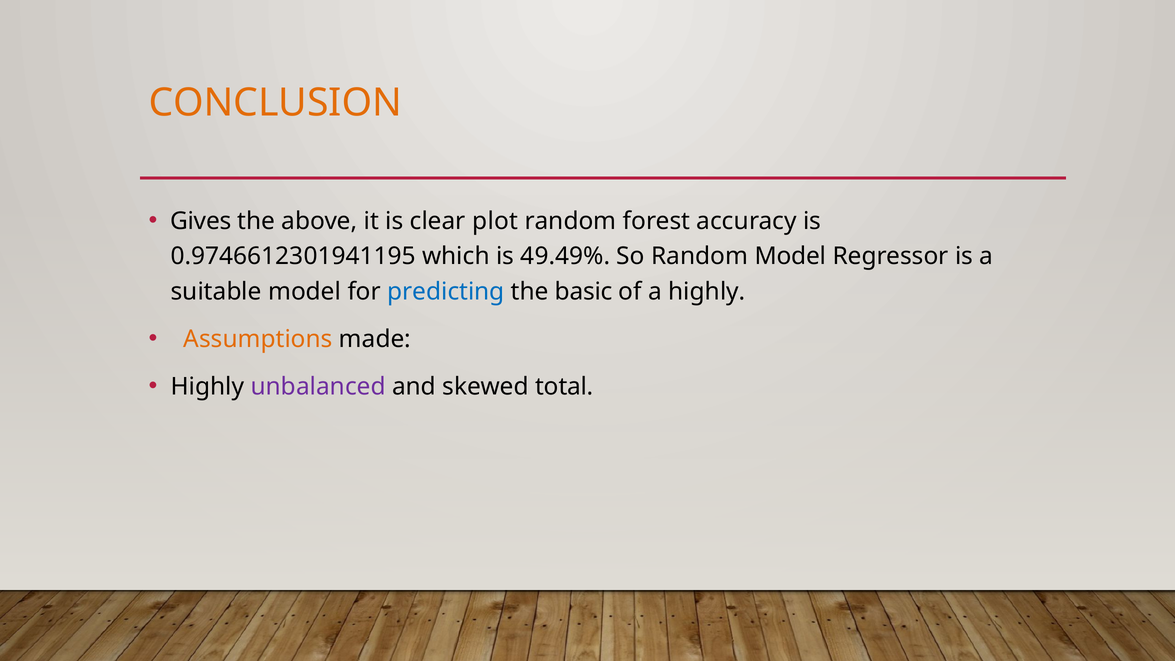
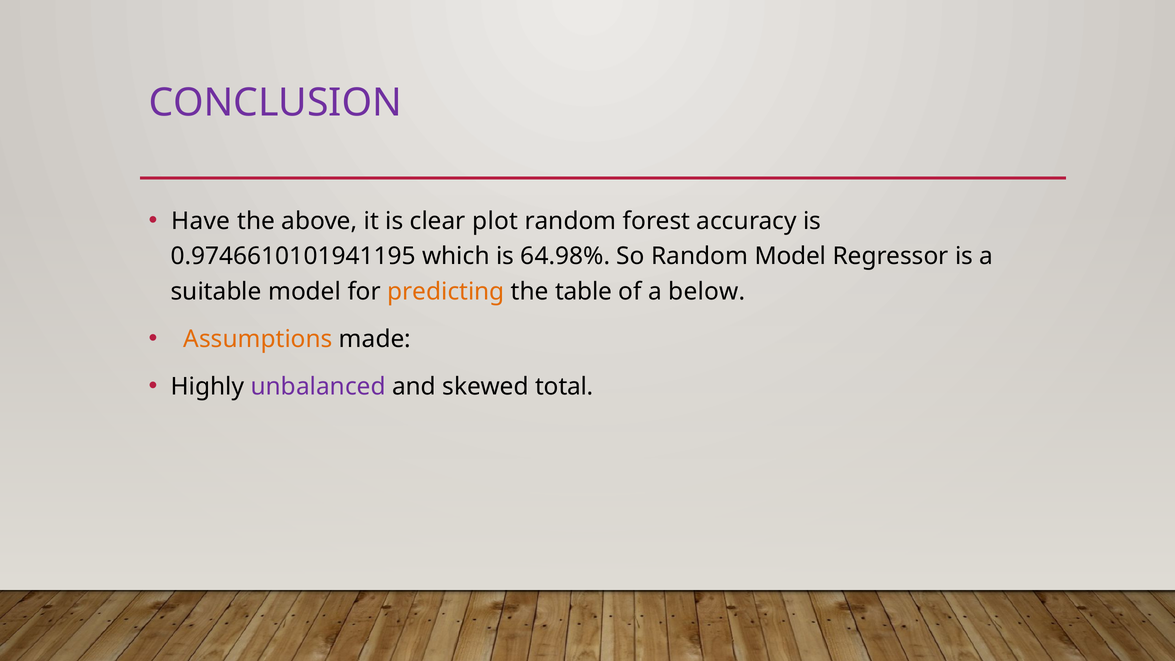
CONCLUSION colour: orange -> purple
Gives: Gives -> Have
0.9746612301941195: 0.9746612301941195 -> 0.9746610101941195
49.49%: 49.49% -> 64.98%
predicting colour: blue -> orange
basic: basic -> table
a highly: highly -> below
